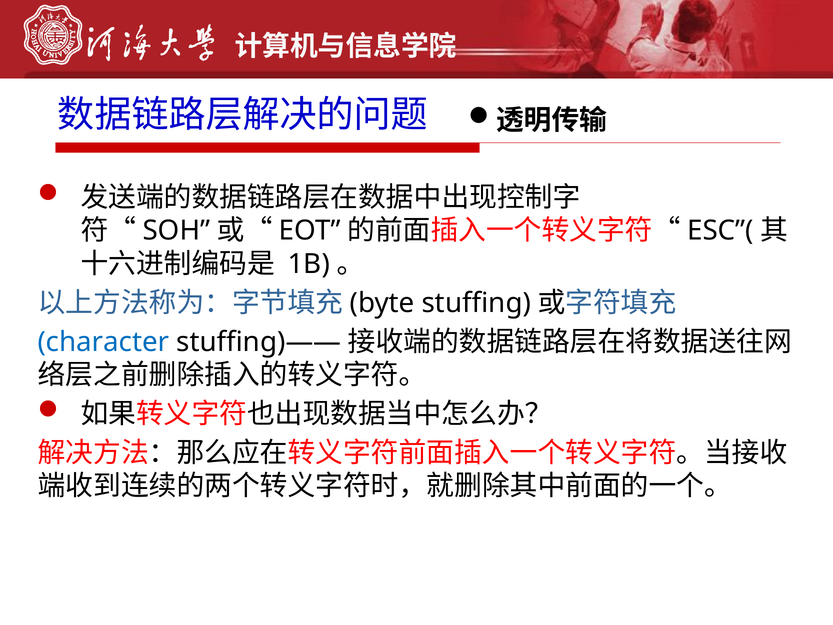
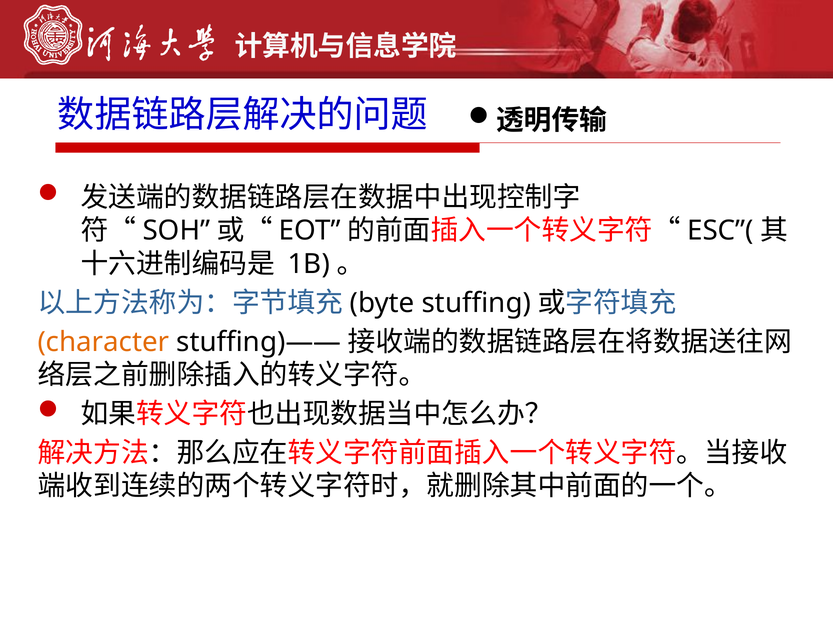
character colour: blue -> orange
